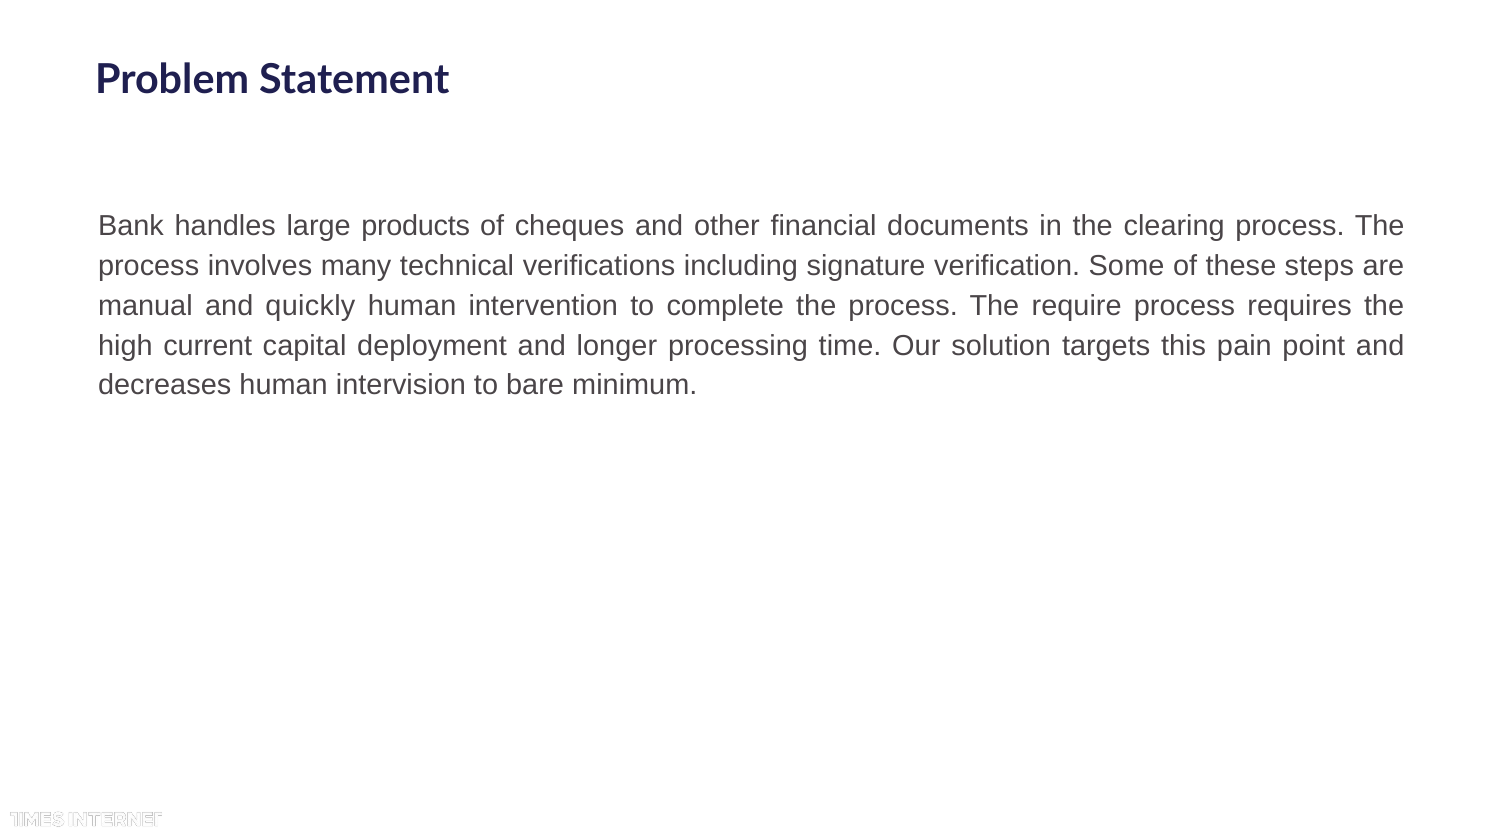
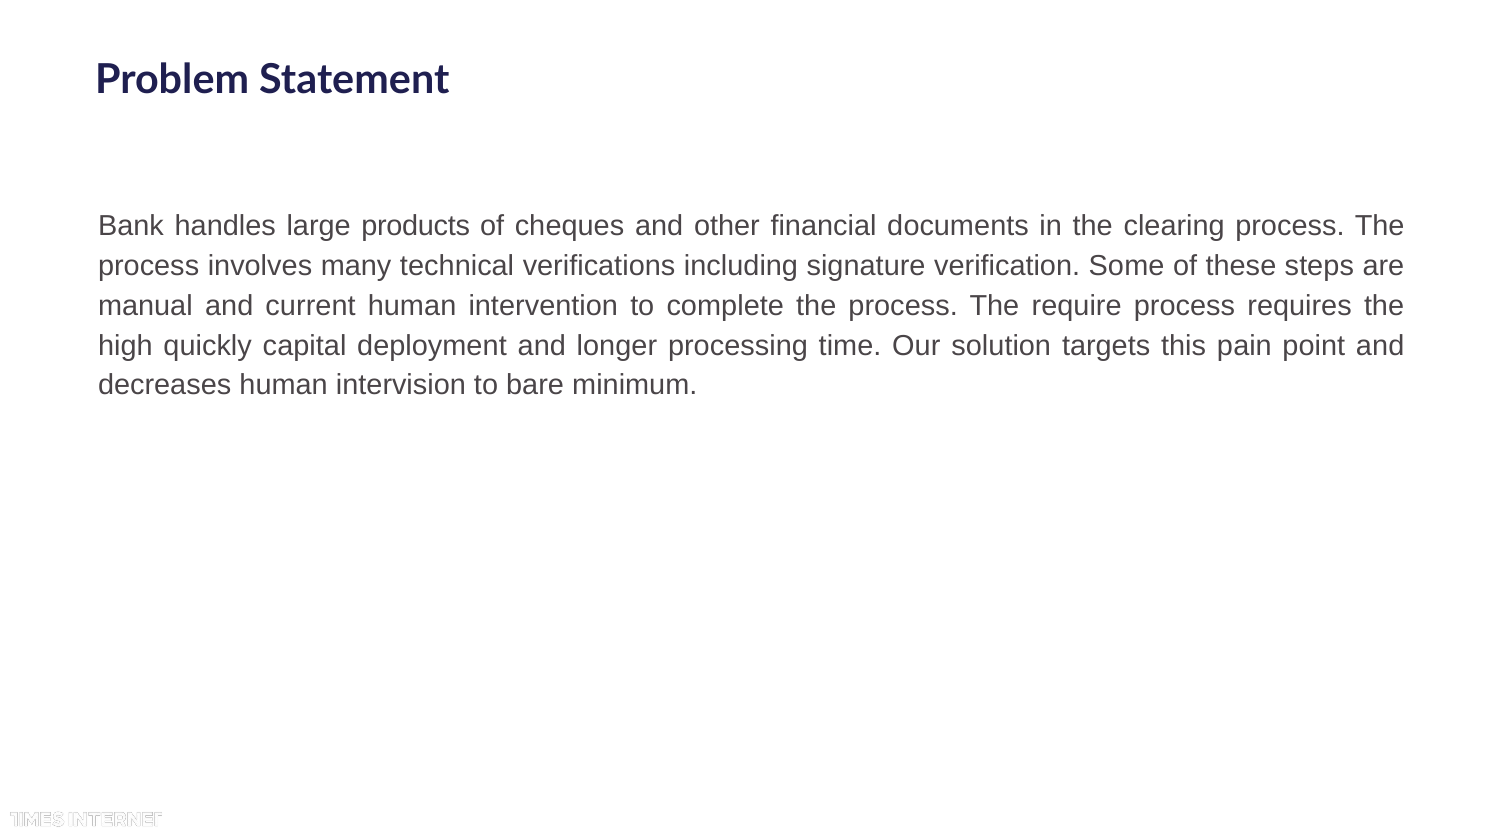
quickly: quickly -> current
current: current -> quickly
